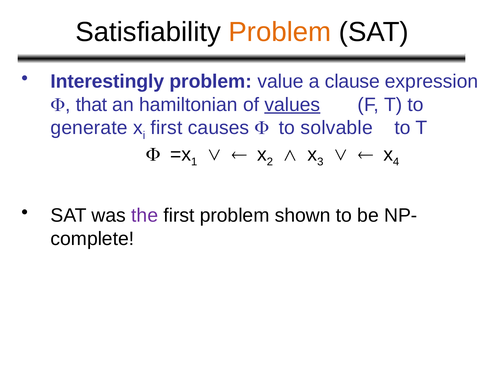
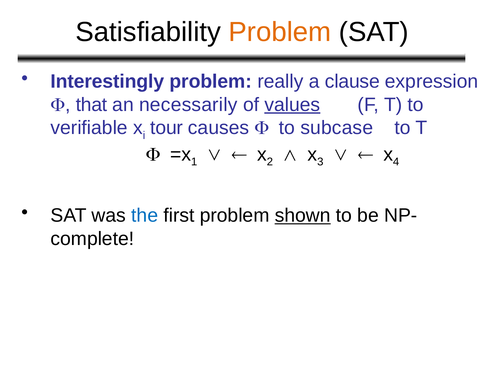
value: value -> really
hamiltonian: hamiltonian -> necessarily
generate: generate -> verifiable
first at (166, 128): first -> tour
solvable: solvable -> subcase
the colour: purple -> blue
shown underline: none -> present
